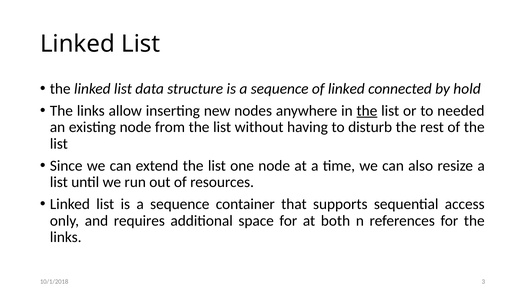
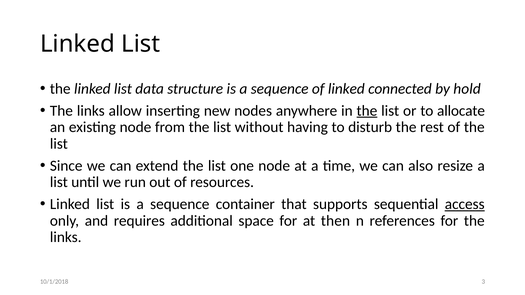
needed: needed -> allocate
access underline: none -> present
both: both -> then
